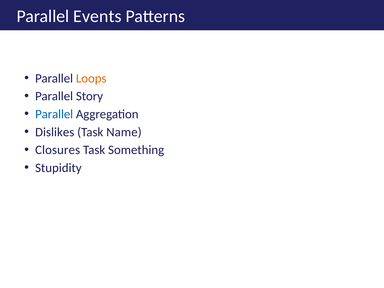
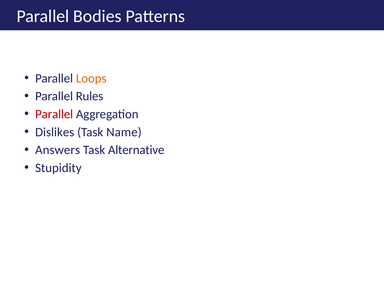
Events: Events -> Bodies
Story: Story -> Rules
Parallel at (54, 114) colour: blue -> red
Closures: Closures -> Answers
Something: Something -> Alternative
